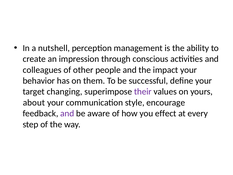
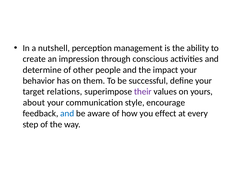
colleagues: colleagues -> determine
changing: changing -> relations
and at (67, 113) colour: purple -> blue
